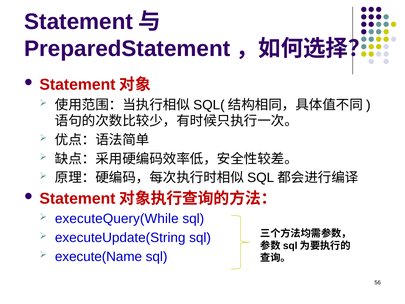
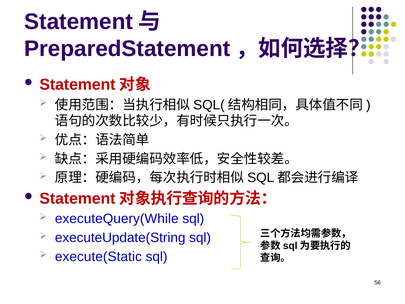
execute(Name: execute(Name -> execute(Static
